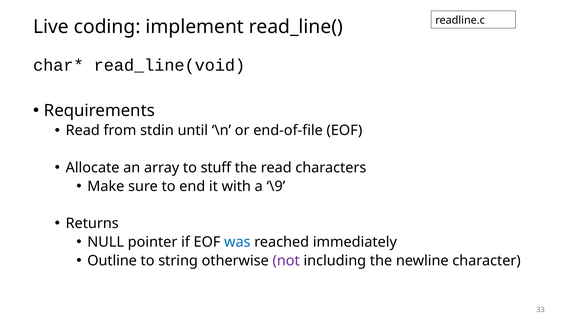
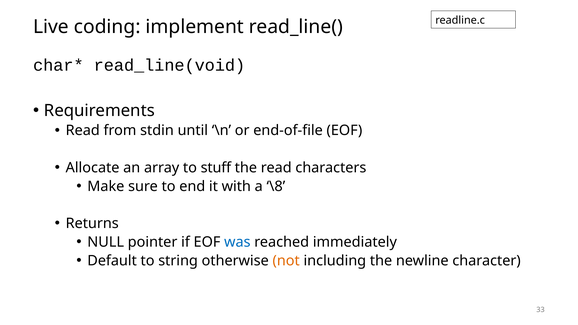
\9: \9 -> \8
Outline: Outline -> Default
not colour: purple -> orange
